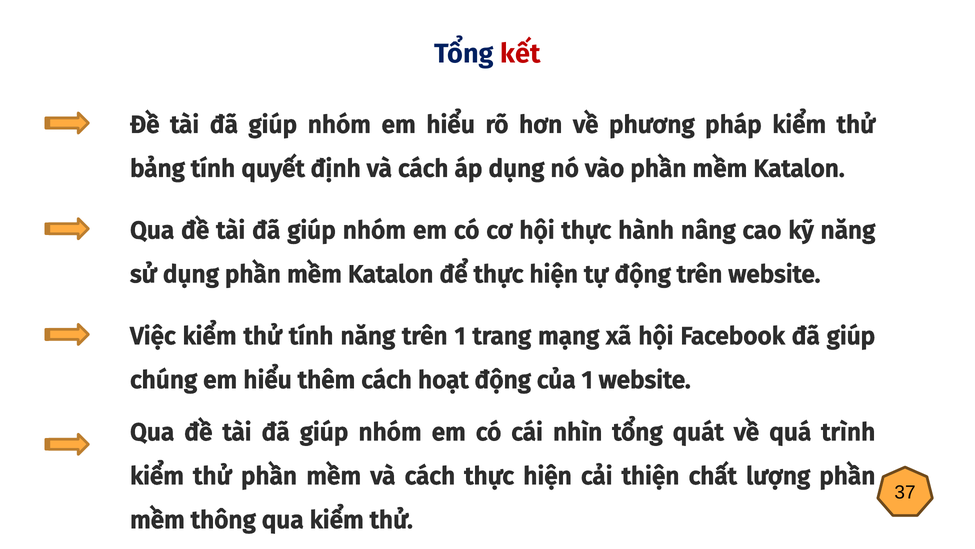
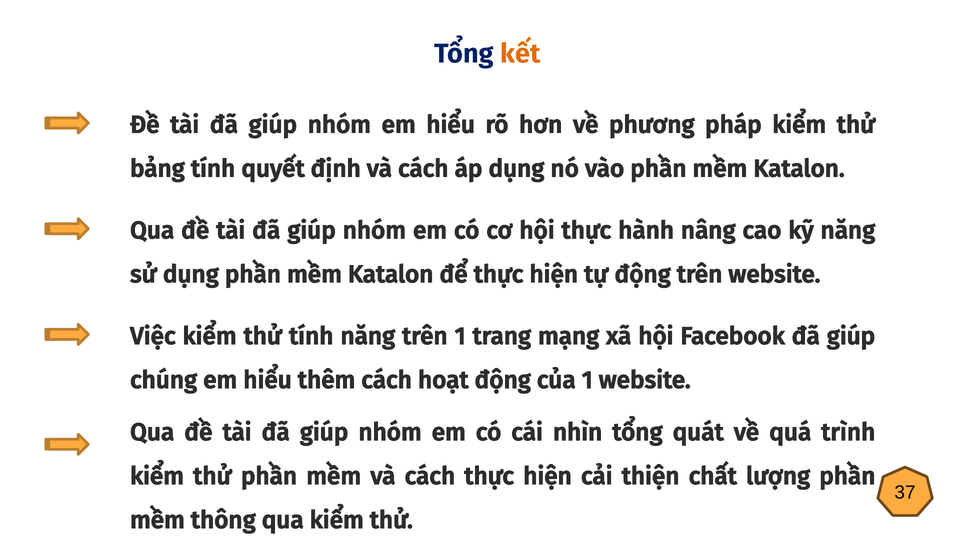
kết colour: red -> orange
